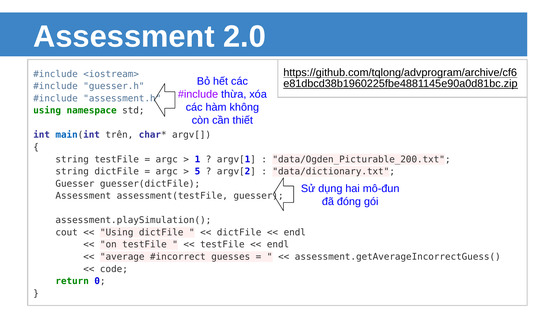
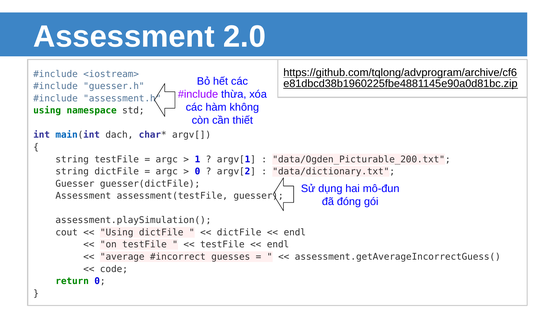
trên: trên -> dach
5 at (197, 172): 5 -> 0
